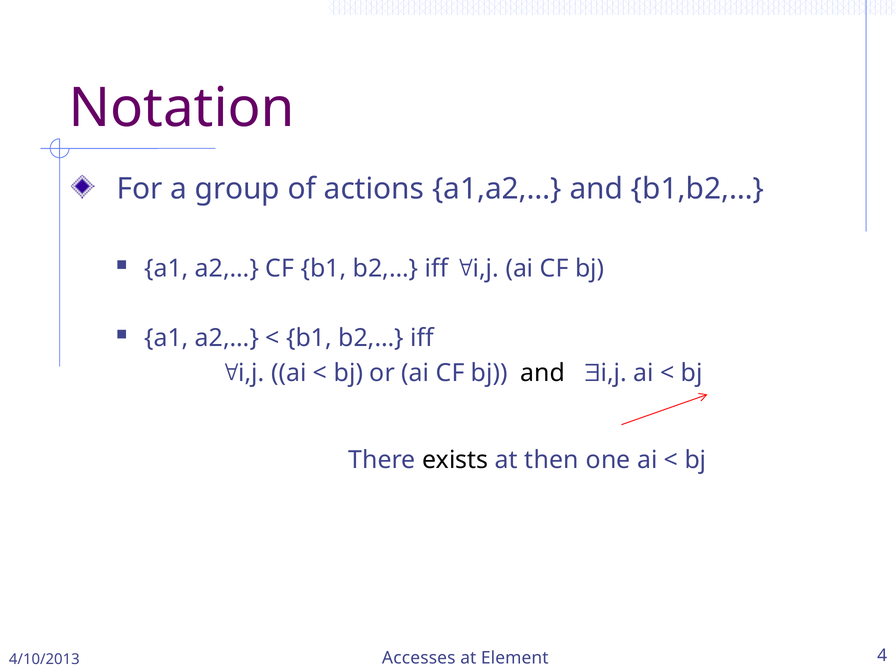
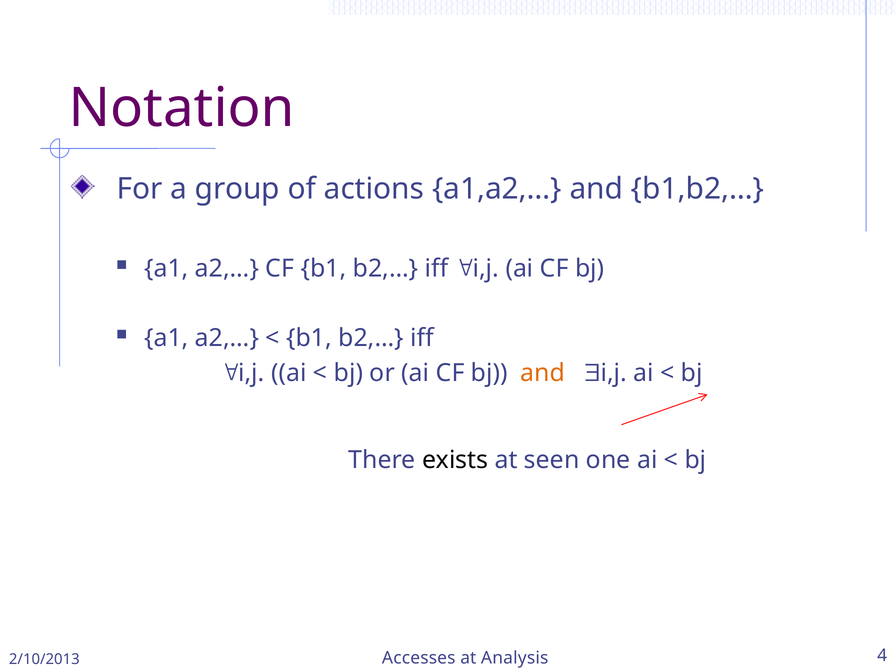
and at (543, 373) colour: black -> orange
then: then -> seen
Element: Element -> Analysis
4/10/2013: 4/10/2013 -> 2/10/2013
